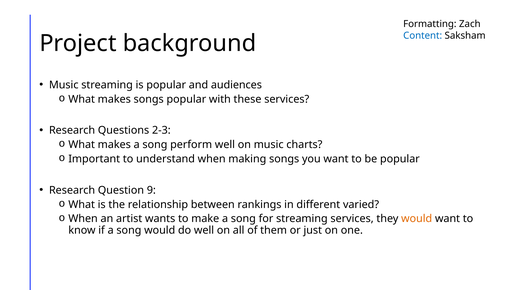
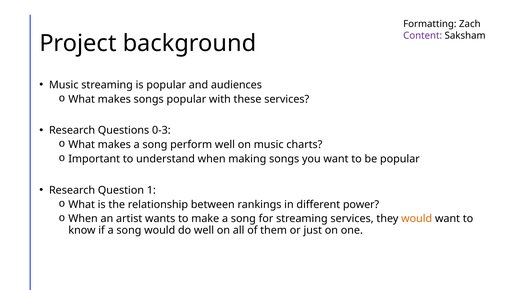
Content colour: blue -> purple
2-3: 2-3 -> 0-3
9: 9 -> 1
varied: varied -> power
